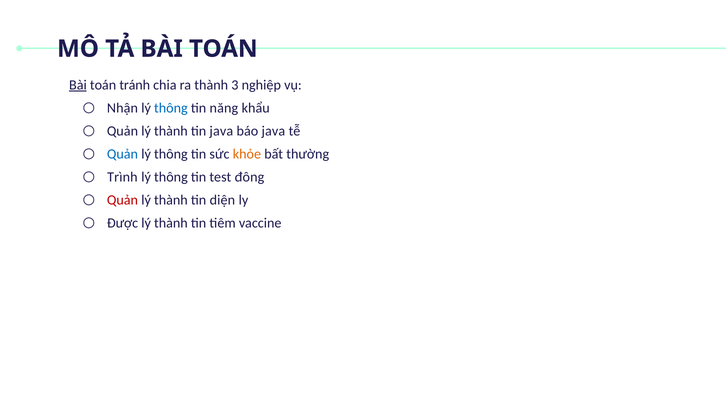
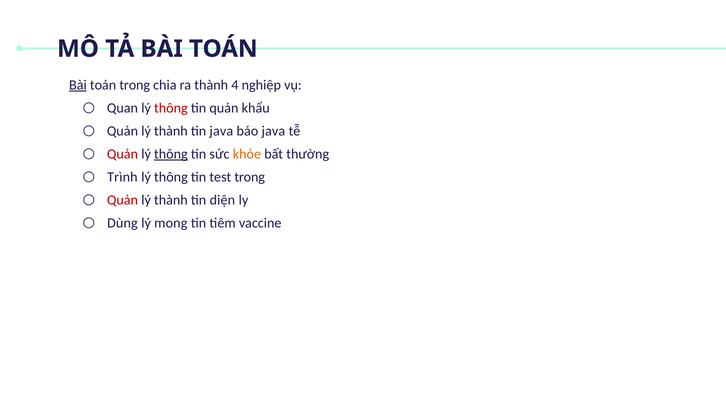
toán tránh: tránh -> trong
3: 3 -> 4
Nhận: Nhận -> Quan
thông at (171, 108) colour: blue -> red
tin năng: năng -> quản
Quản at (122, 154) colour: blue -> red
thông at (171, 154) underline: none -> present
test đông: đông -> trong
Được: Được -> Dùng
thành at (171, 223): thành -> mong
